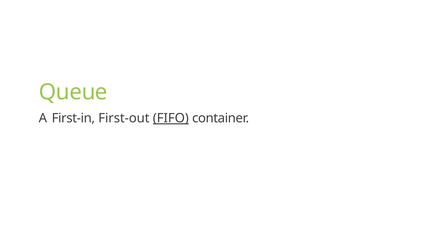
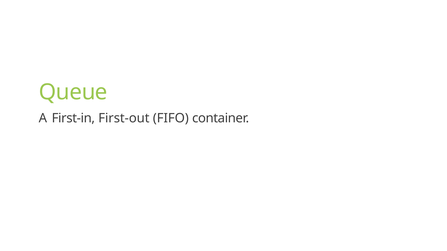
FIFO underline: present -> none
